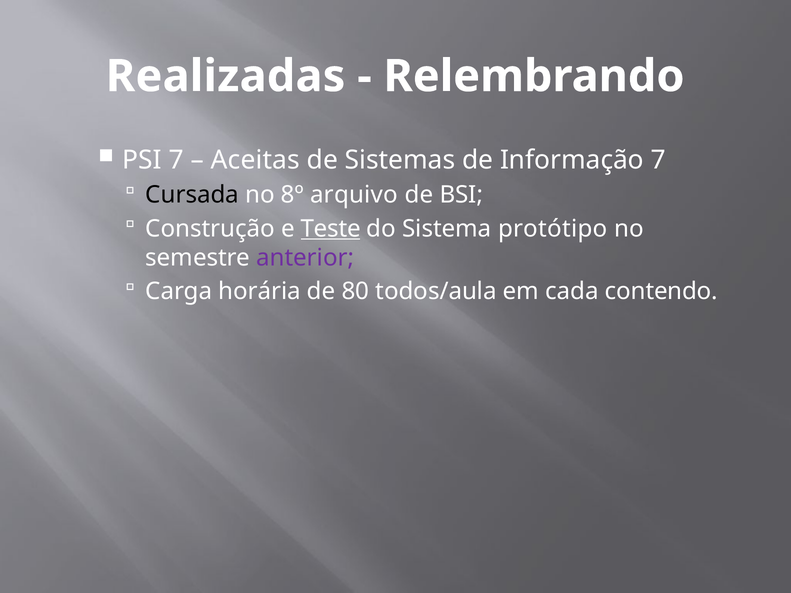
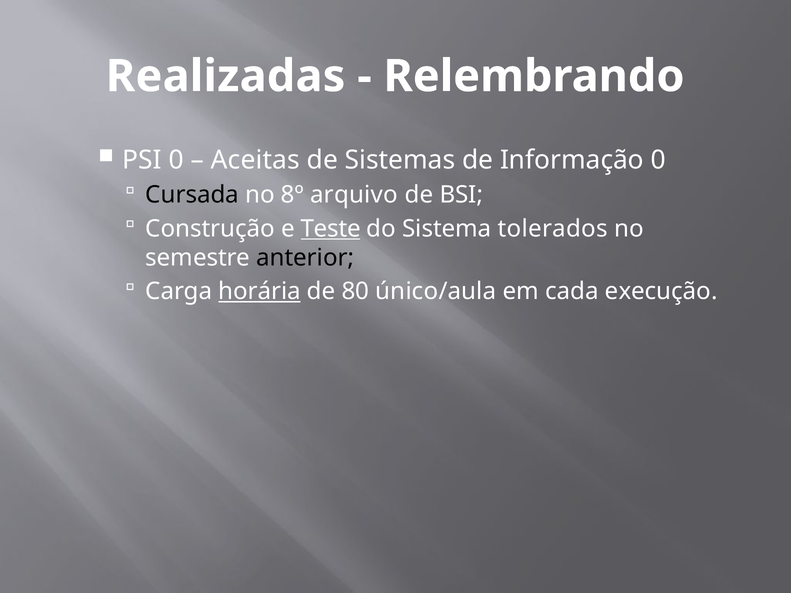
PSI 7: 7 -> 0
Informação 7: 7 -> 0
protótipo: protótipo -> tolerados
anterior colour: purple -> black
horária underline: none -> present
todos/aula: todos/aula -> único/aula
contendo: contendo -> execução
